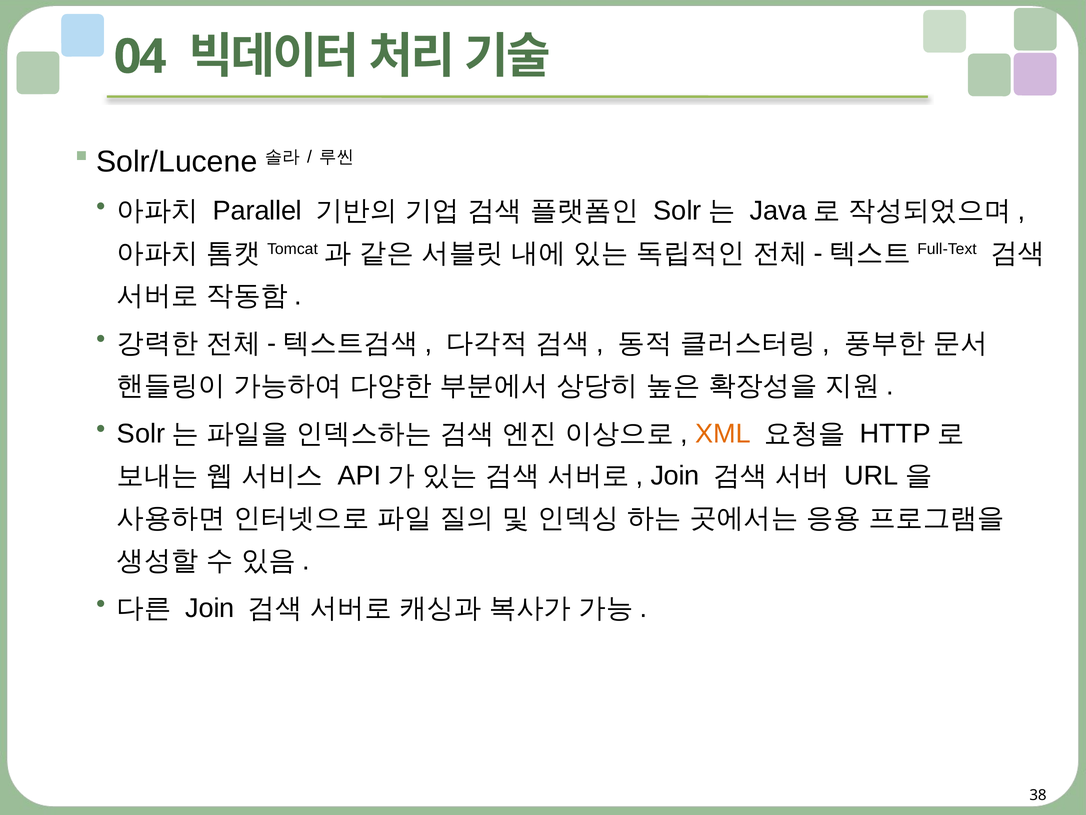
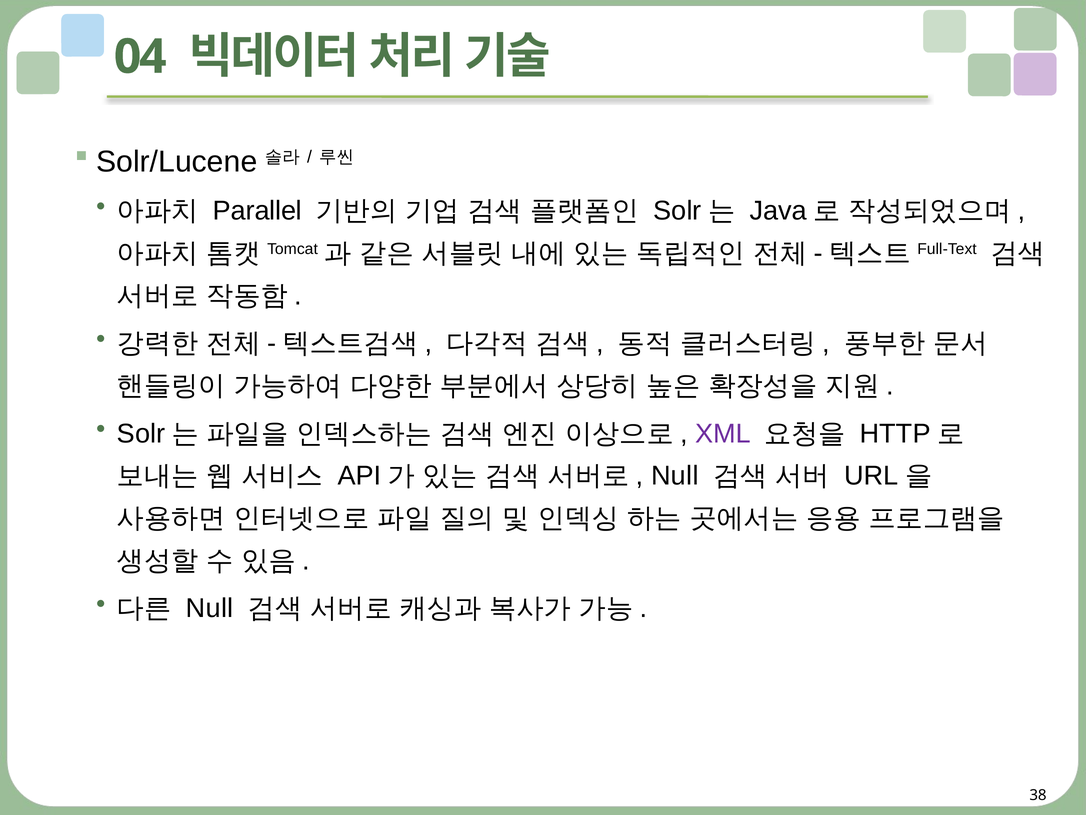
XML colour: orange -> purple
Join at (675, 476): Join -> Null
Join at (210, 608): Join -> Null
